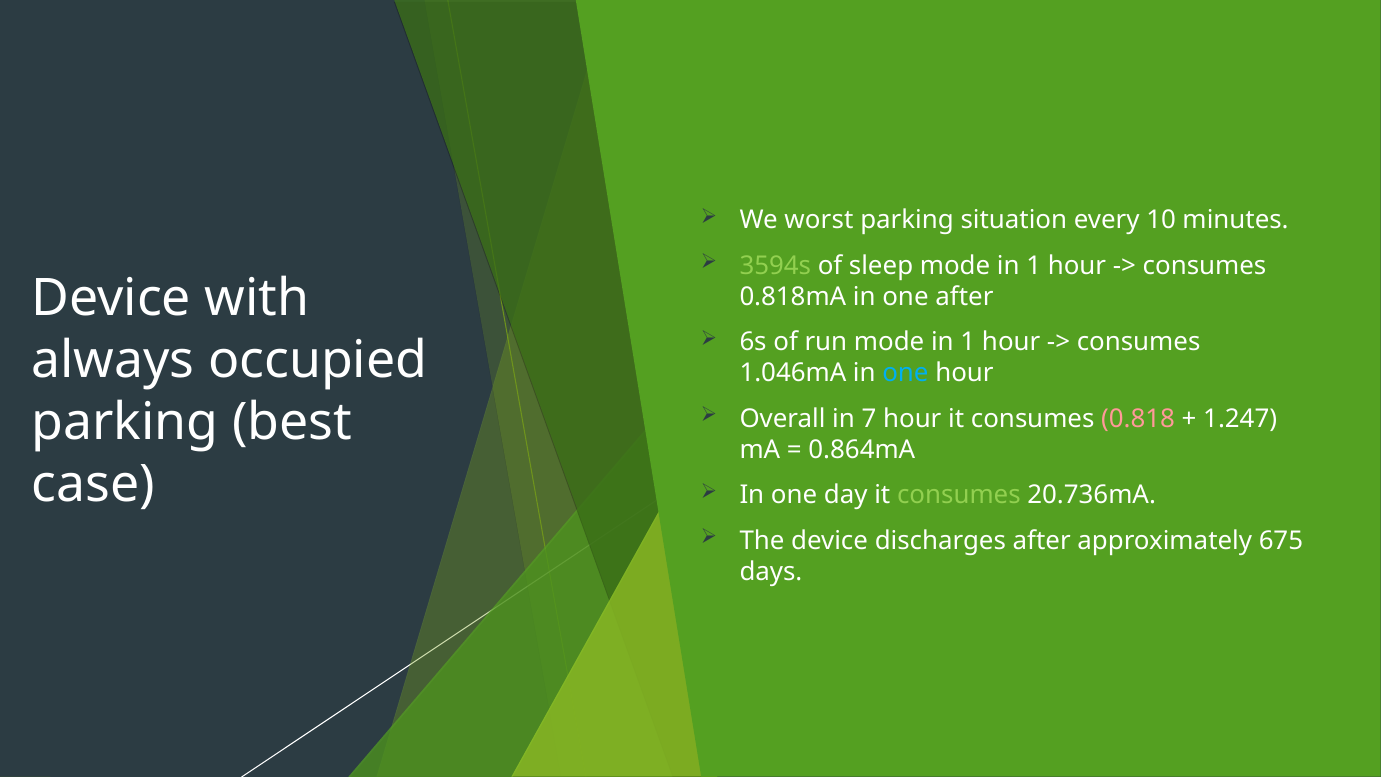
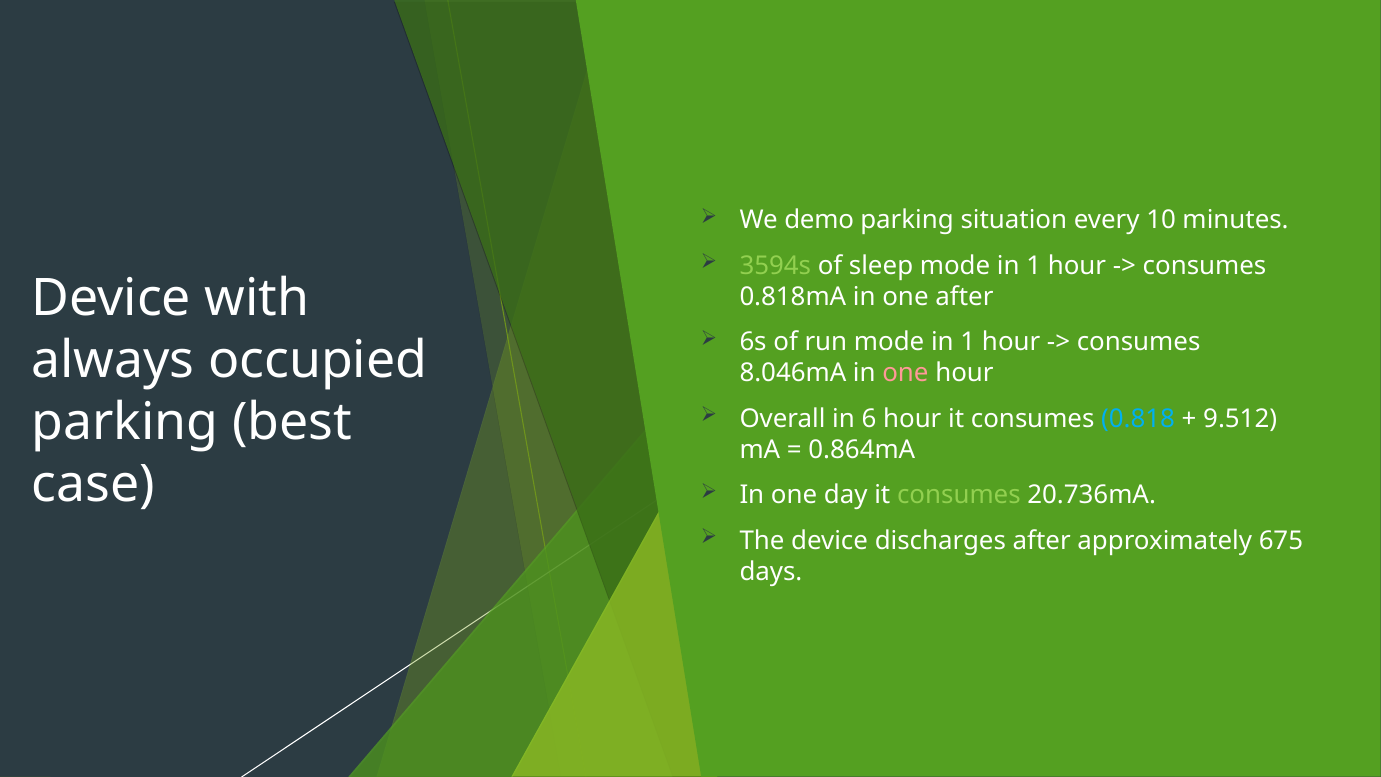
worst: worst -> demo
1.046mA: 1.046mA -> 8.046mA
one at (905, 373) colour: light blue -> pink
7: 7 -> 6
0.818 colour: pink -> light blue
1.247: 1.247 -> 9.512
